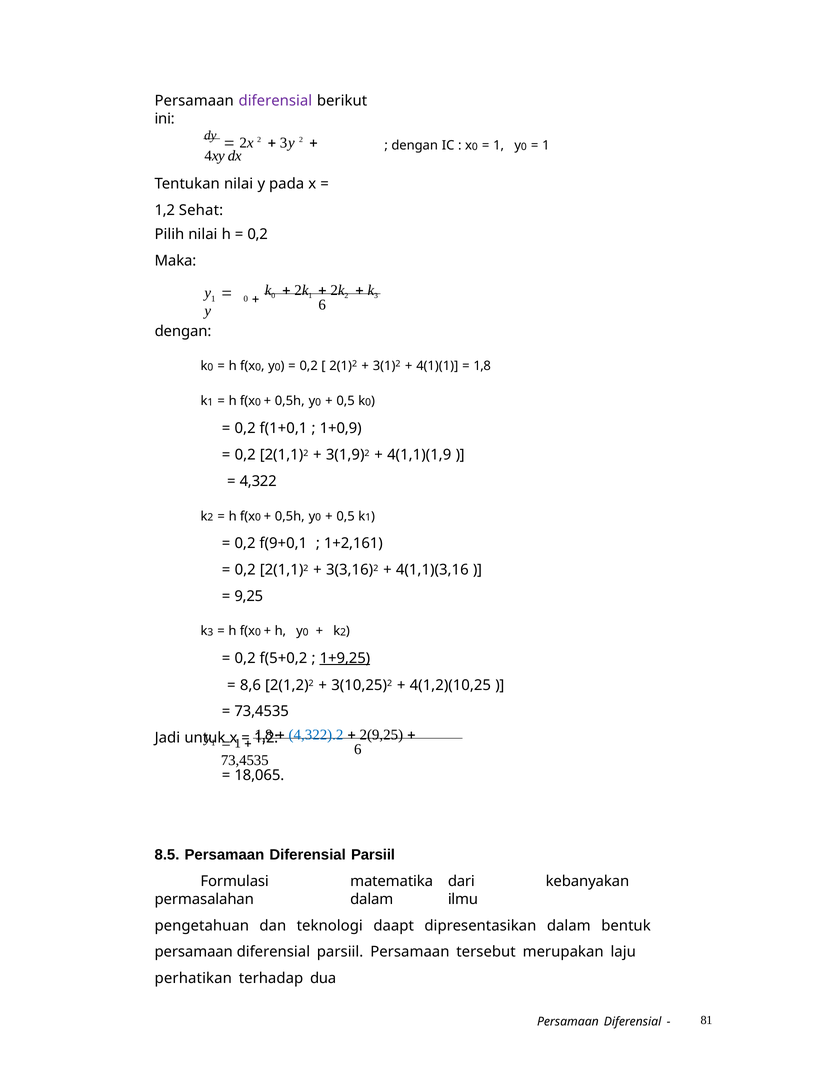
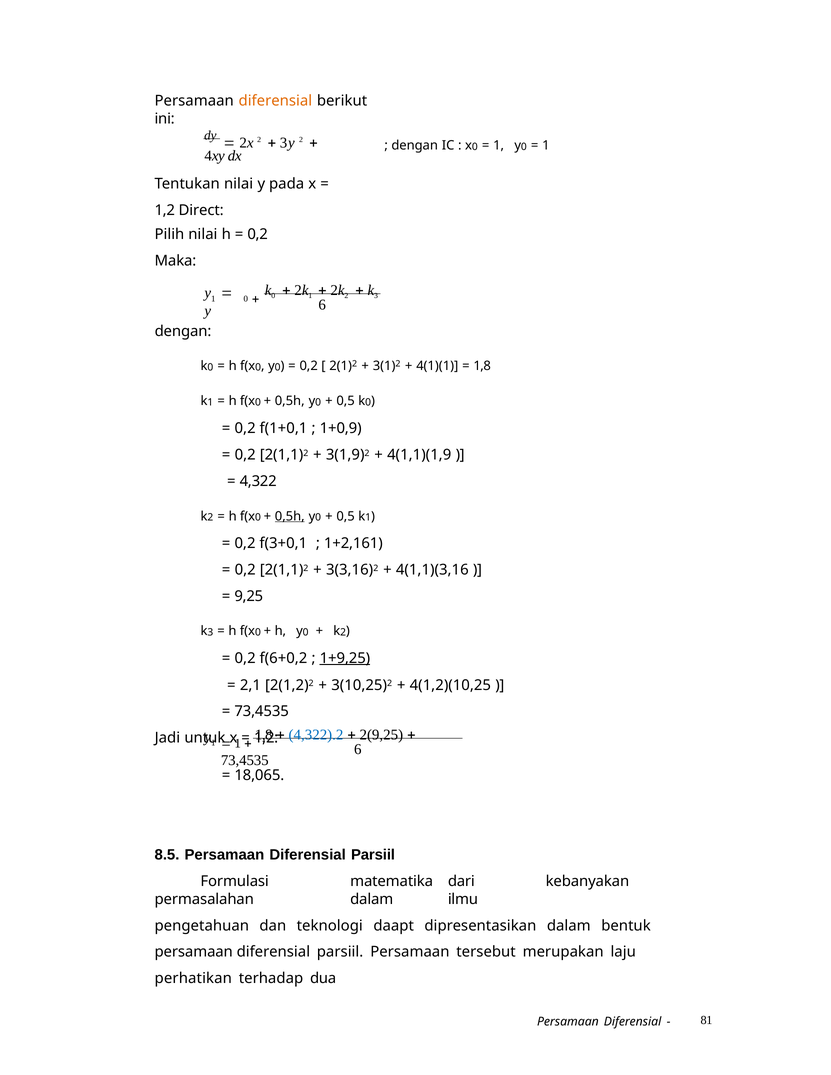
diferensial at (275, 101) colour: purple -> orange
Sehat: Sehat -> Direct
0,5h at (290, 516) underline: none -> present
f(9+0,1: f(9+0,1 -> f(3+0,1
f(5+0,2: f(5+0,2 -> f(6+0,2
8,6: 8,6 -> 2,1
